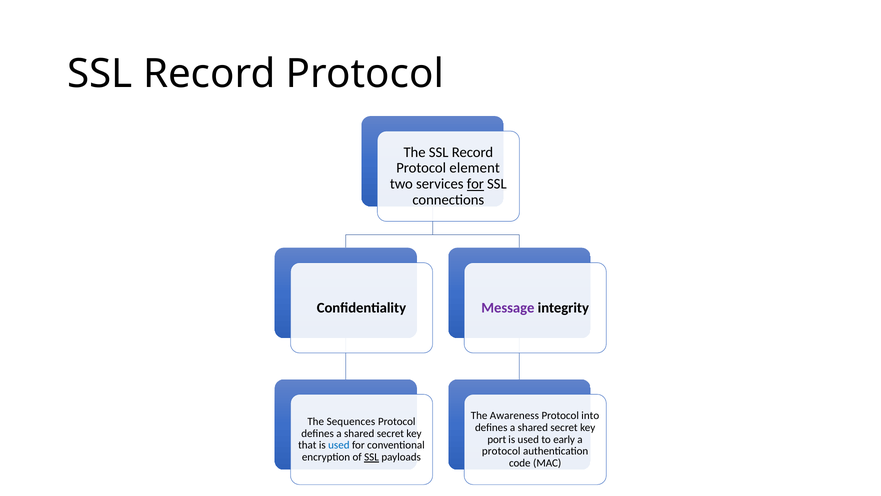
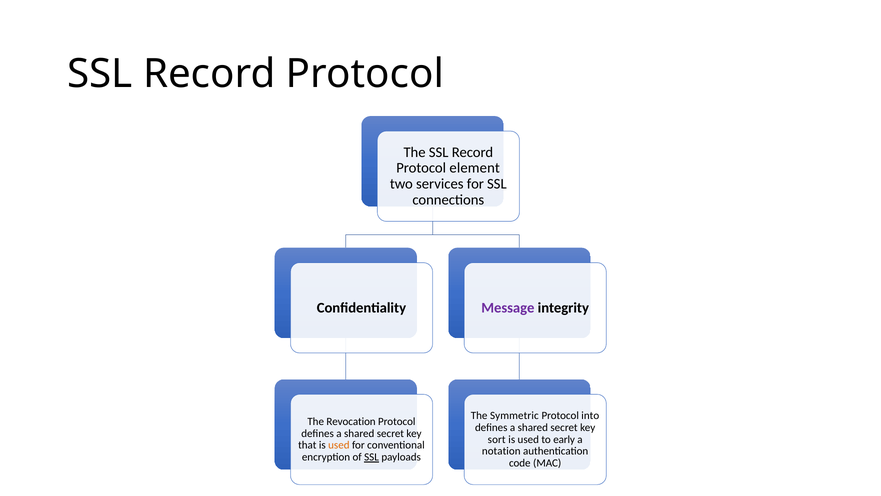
for at (475, 184) underline: present -> none
Awareness: Awareness -> Symmetric
Sequences: Sequences -> Revocation
port: port -> sort
used at (339, 445) colour: blue -> orange
protocol at (501, 451): protocol -> notation
